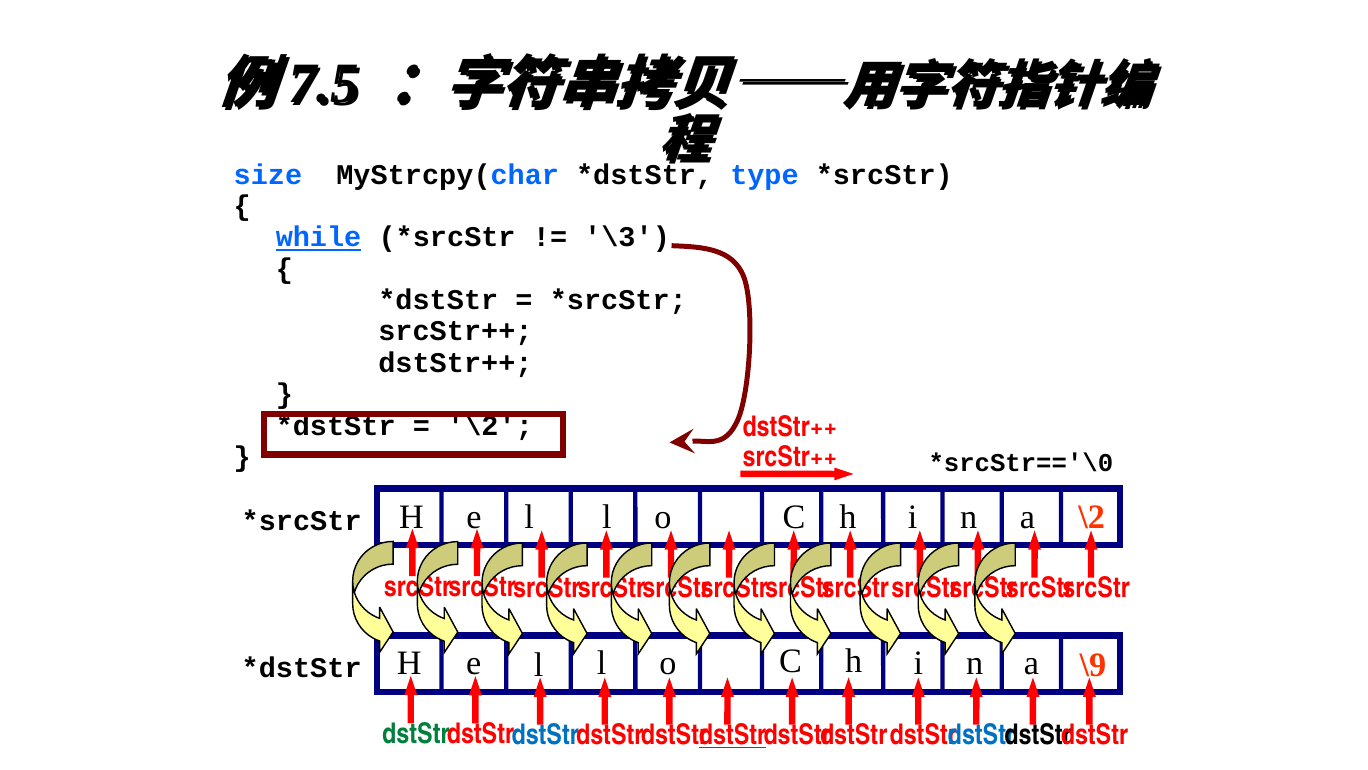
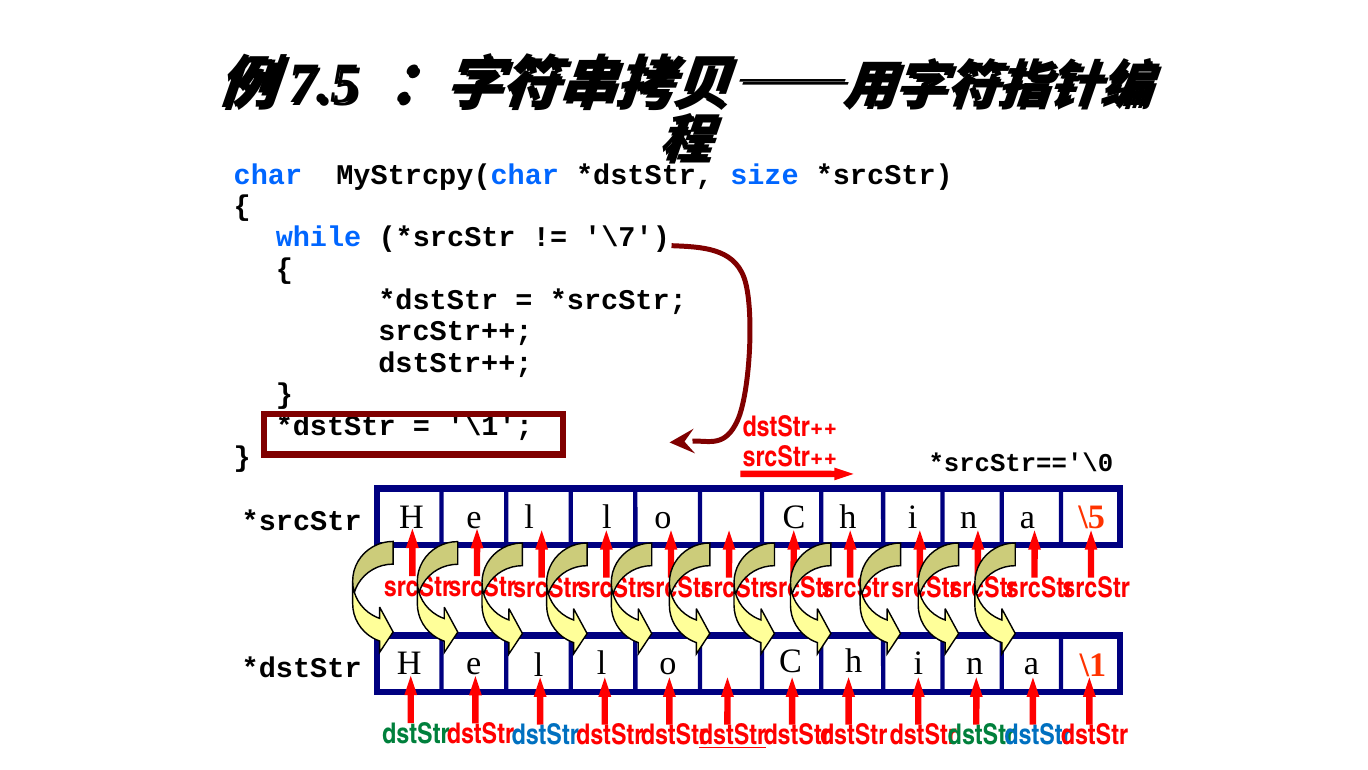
size: size -> char
type: type -> size
while underline: present -> none
\3: \3 -> \7
\2 at (490, 425): \2 -> \1
a \2: \2 -> \5
\9 at (1093, 665): \9 -> \1
dstStr at (981, 735) colour: blue -> green
dstStr at (1038, 735) colour: black -> blue
